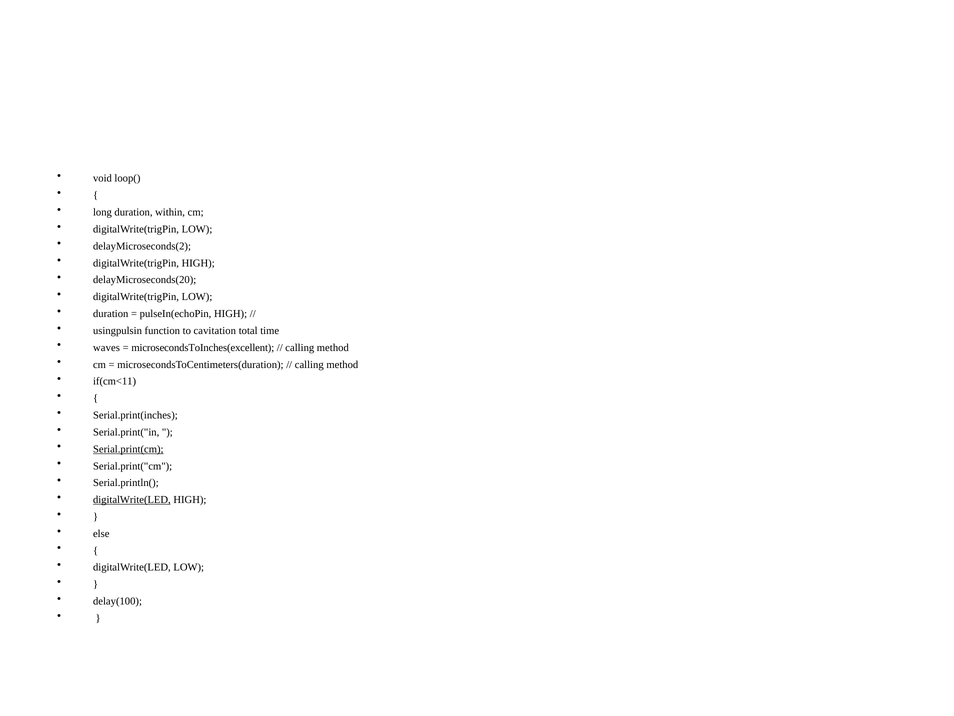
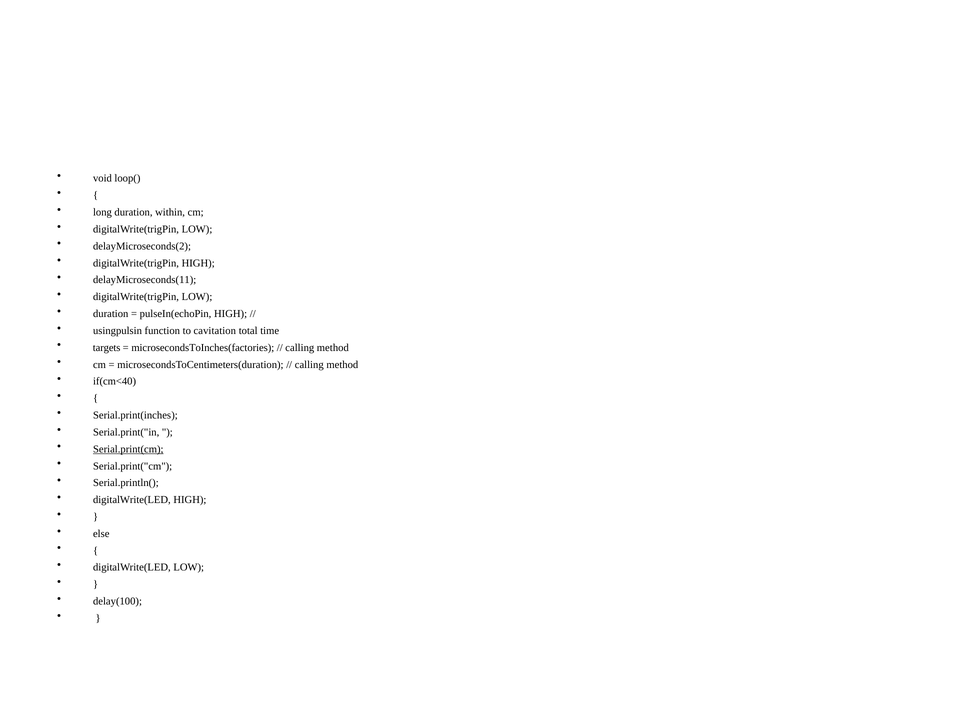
delayMicroseconds(20: delayMicroseconds(20 -> delayMicroseconds(11
waves: waves -> targets
microsecondsToInches(excellent: microsecondsToInches(excellent -> microsecondsToInches(factories
if(cm<11: if(cm<11 -> if(cm<40
digitalWrite(LED at (132, 499) underline: present -> none
